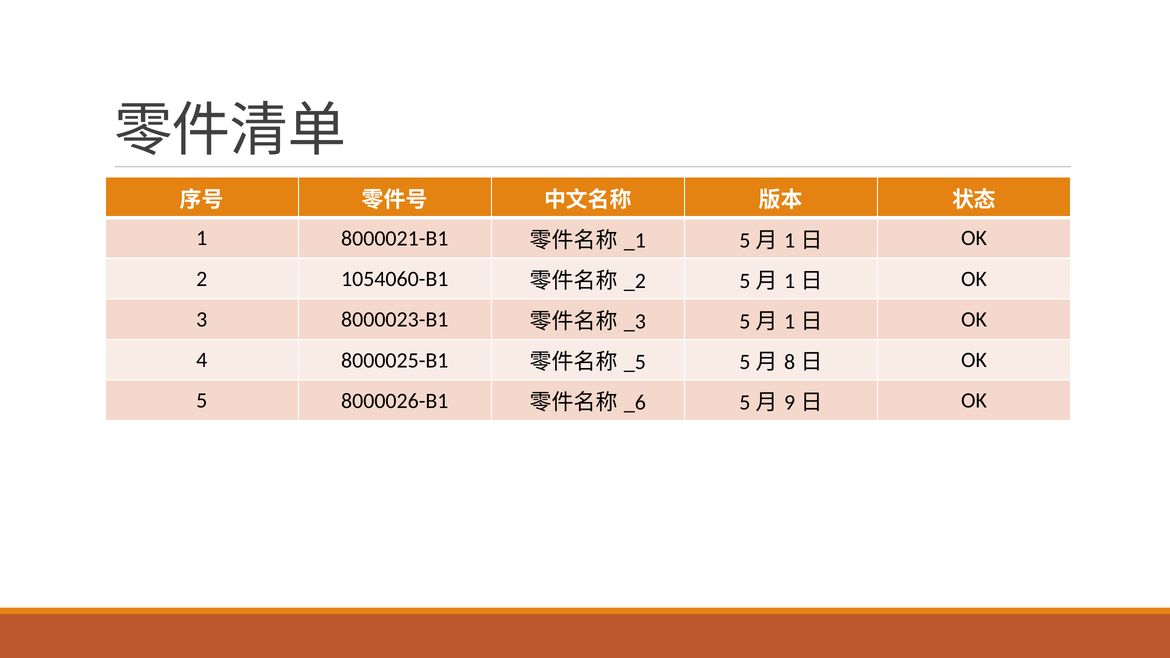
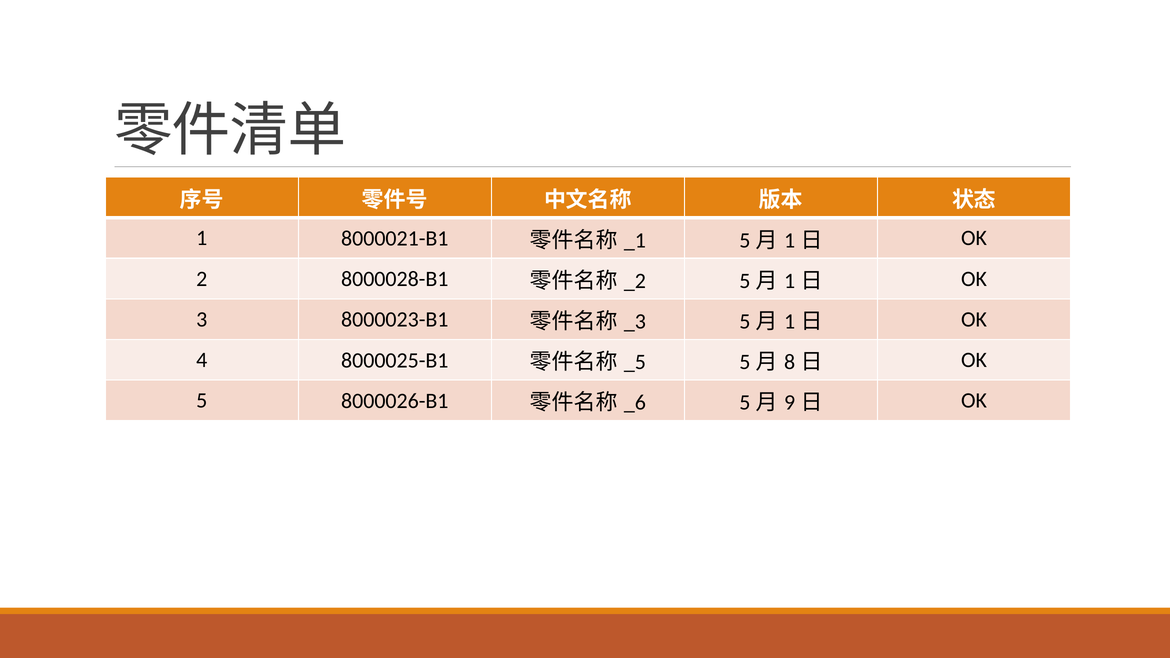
1054060-B1: 1054060-B1 -> 8000028-B1
